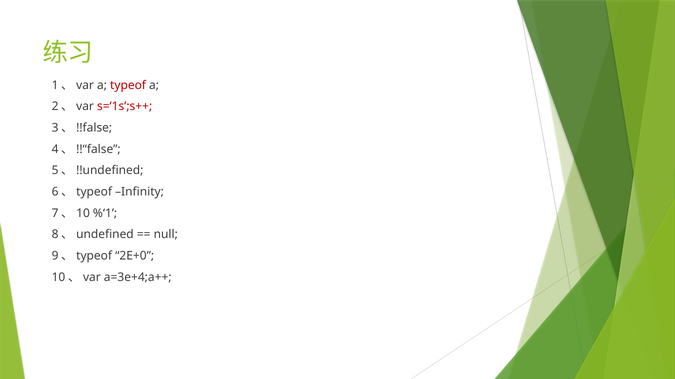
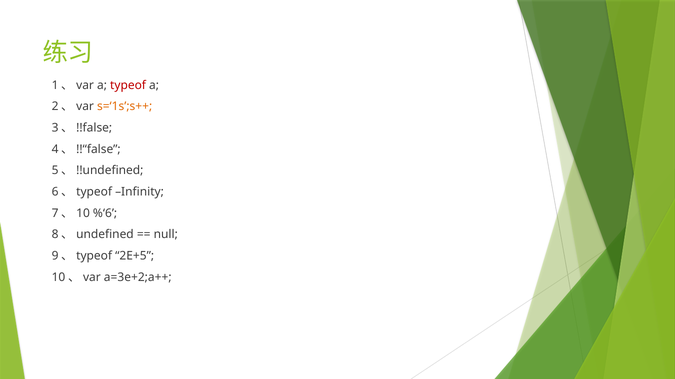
s=‘1s’;s++ colour: red -> orange
%‘1: %‘1 -> %‘6
2E+0: 2E+0 -> 2E+5
a=3e+4;a++: a=3e+4;a++ -> a=3e+2;a++
